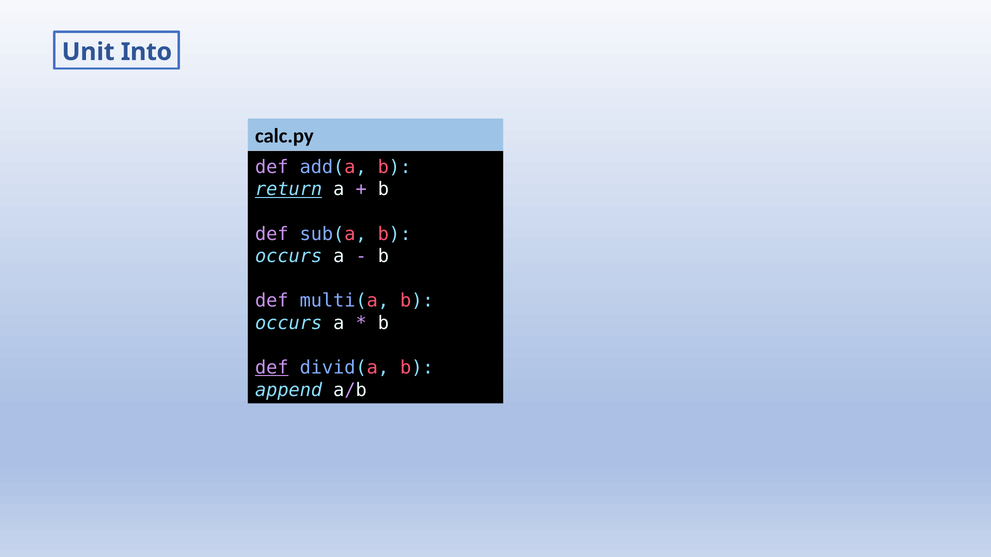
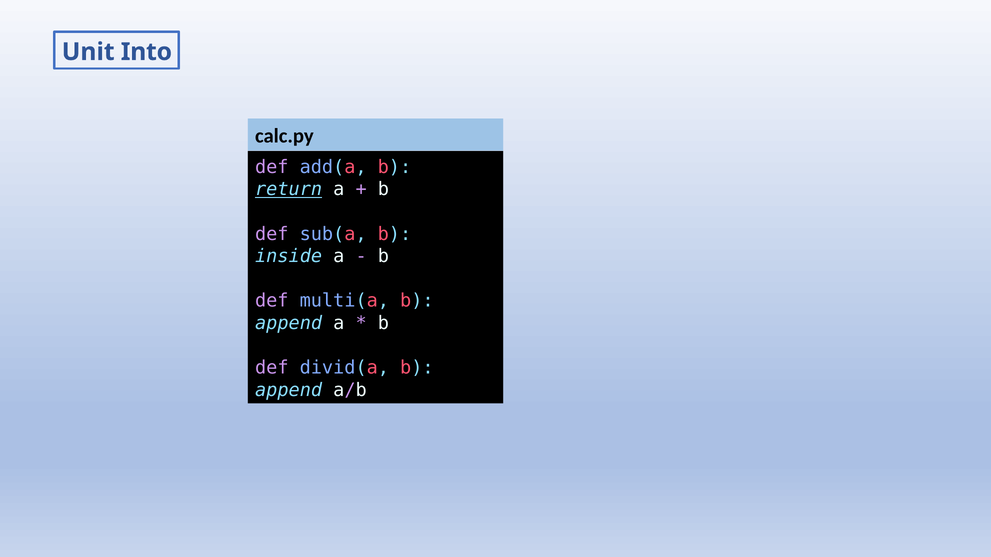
occurs at (289, 256): occurs -> inside
occurs at (289, 323): occurs -> append
def at (272, 368) underline: present -> none
